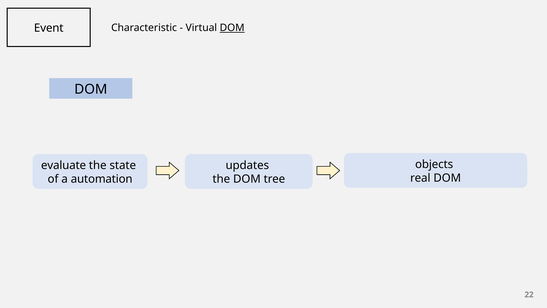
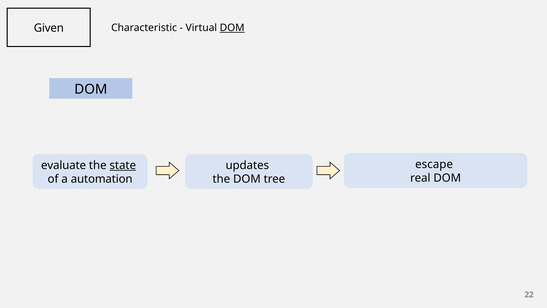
Event: Event -> Given
objects: objects -> escape
state underline: none -> present
